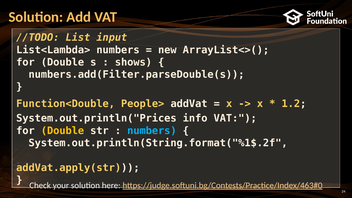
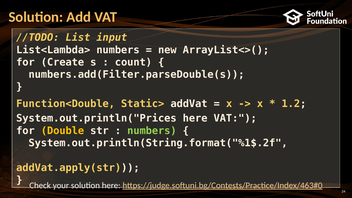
Double at (62, 62): Double -> Create
shows: shows -> count
People>: People> -> Static>
System.out.println("Prices info: info -> here
numbers at (152, 131) colour: light blue -> light green
